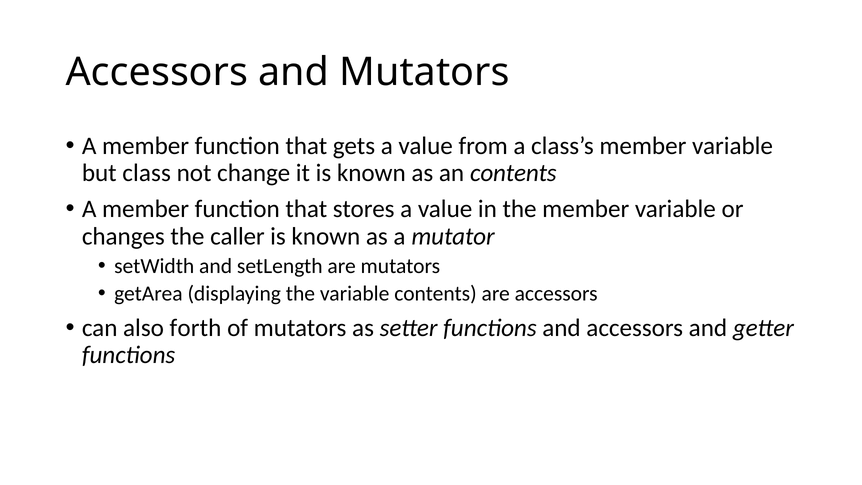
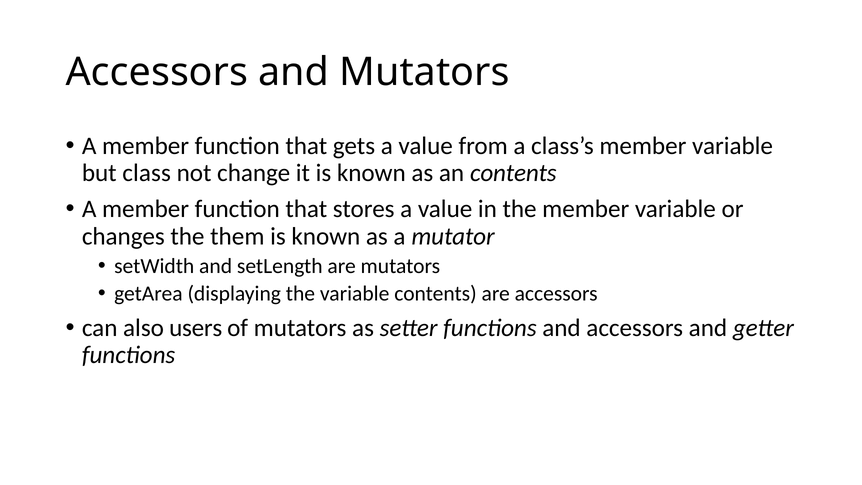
caller: caller -> them
forth: forth -> users
